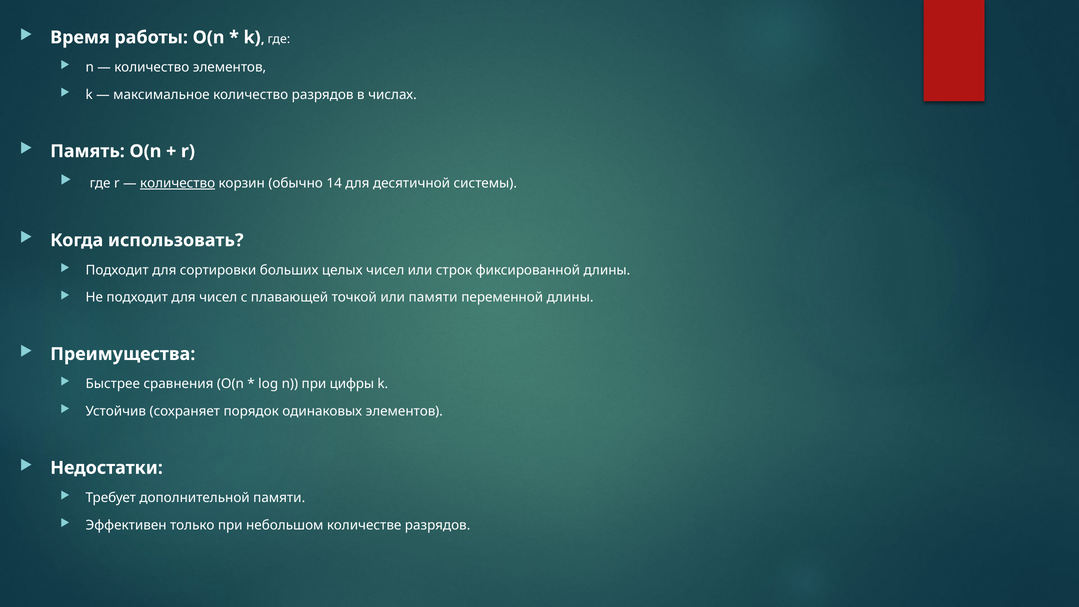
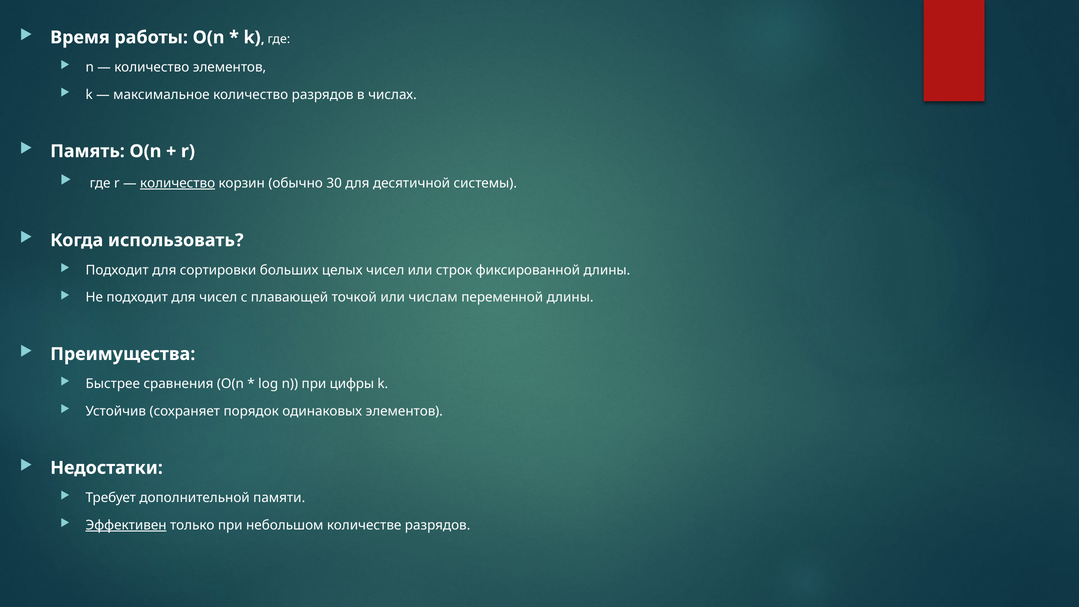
14: 14 -> 30
или памяти: памяти -> числам
Эффективен underline: none -> present
